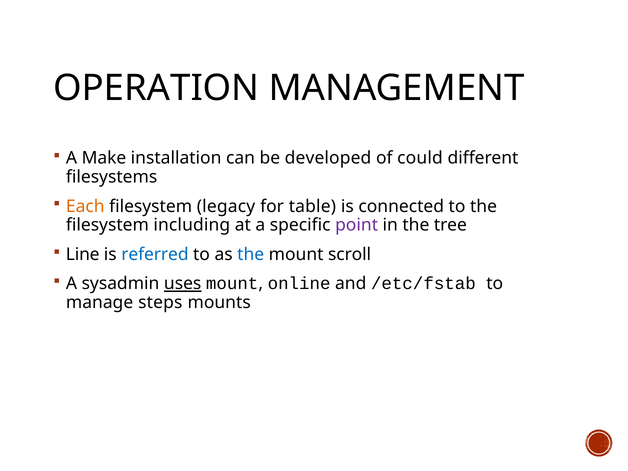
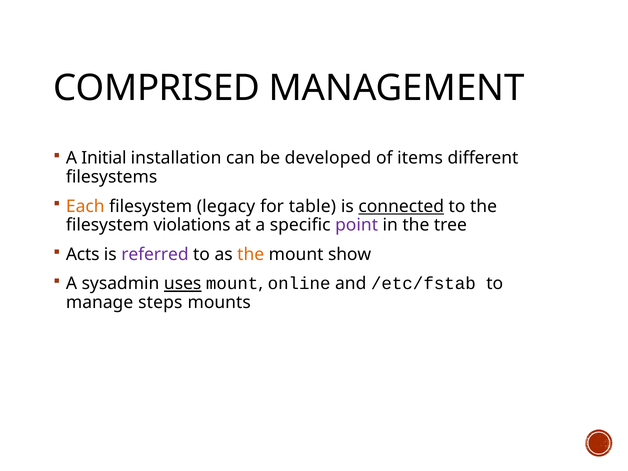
OPERATION: OPERATION -> COMPRISED
Make: Make -> Initial
could: could -> items
connected underline: none -> present
including: including -> violations
Line: Line -> Acts
referred colour: blue -> purple
the at (251, 254) colour: blue -> orange
scroll: scroll -> show
